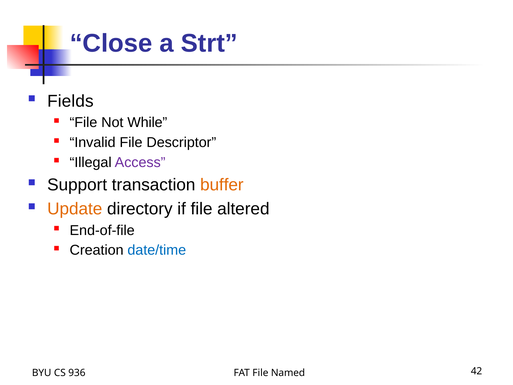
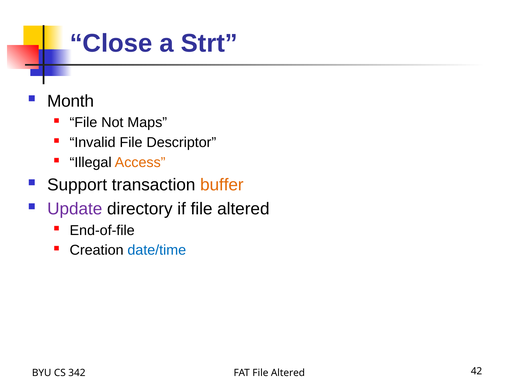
Fields: Fields -> Month
While: While -> Maps
Access colour: purple -> orange
Update colour: orange -> purple
936: 936 -> 342
FAT File Named: Named -> Altered
